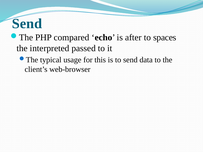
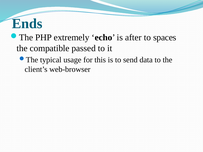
Send at (27, 24): Send -> Ends
compared: compared -> extremely
interpreted: interpreted -> compatible
